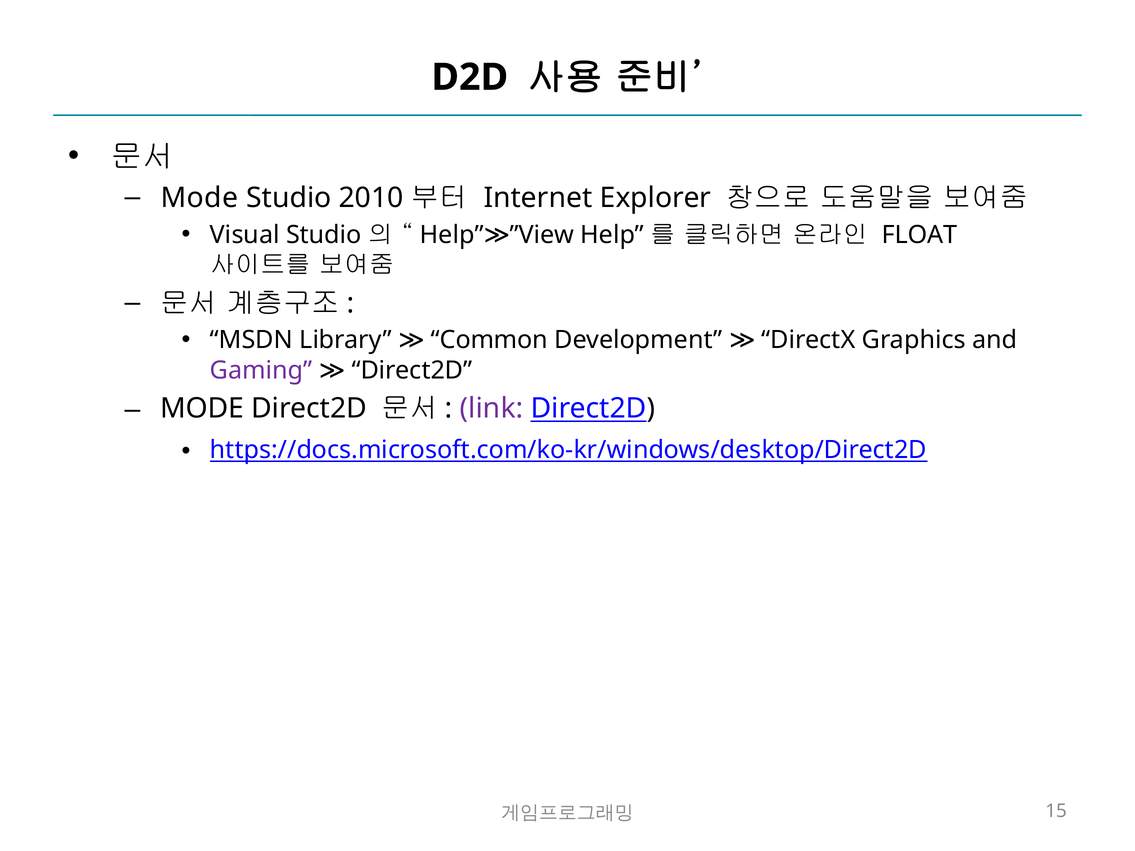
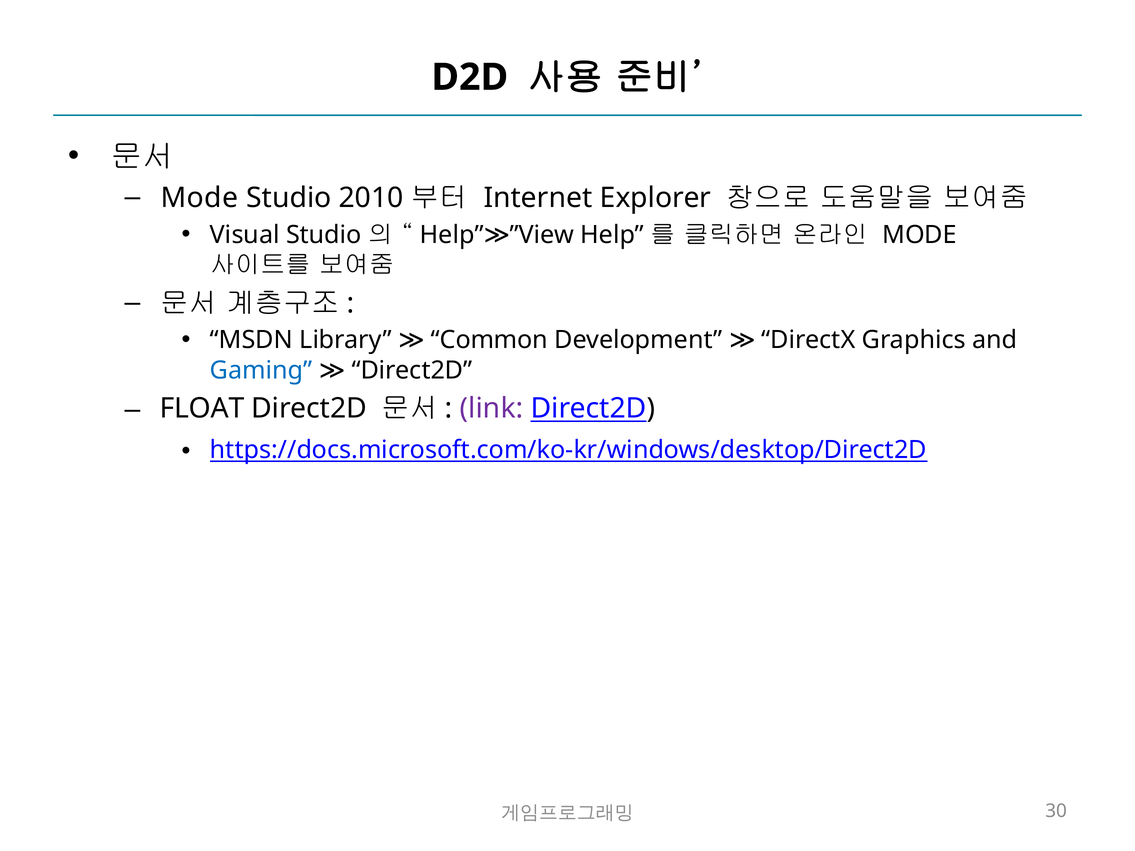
FLOAT at (920, 235): FLOAT -> MODE
Gaming colour: purple -> blue
MODE at (202, 408): MODE -> FLOAT
15: 15 -> 30
